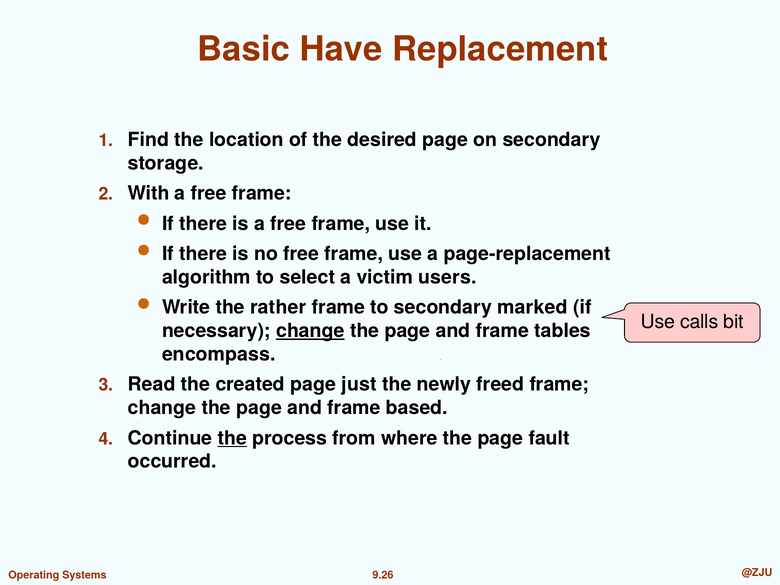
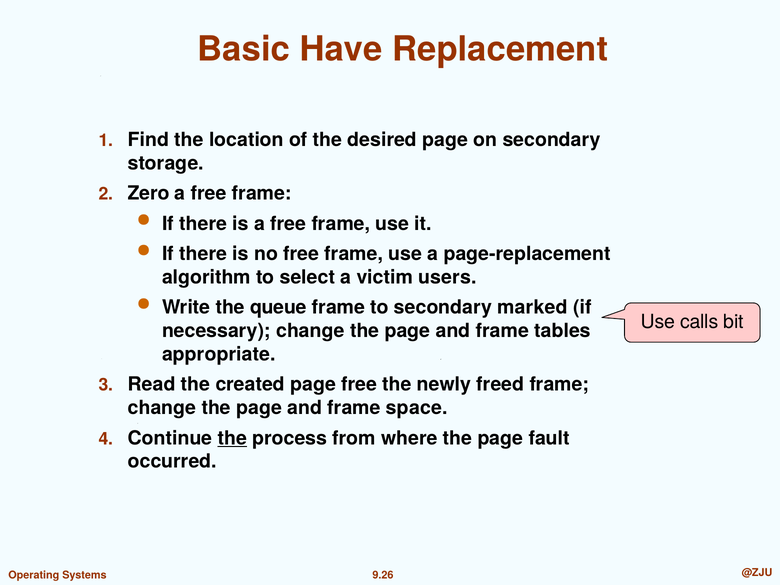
With: With -> Zero
rather: rather -> queue
change at (310, 331) underline: present -> none
encompass: encompass -> appropriate
page just: just -> free
based: based -> space
